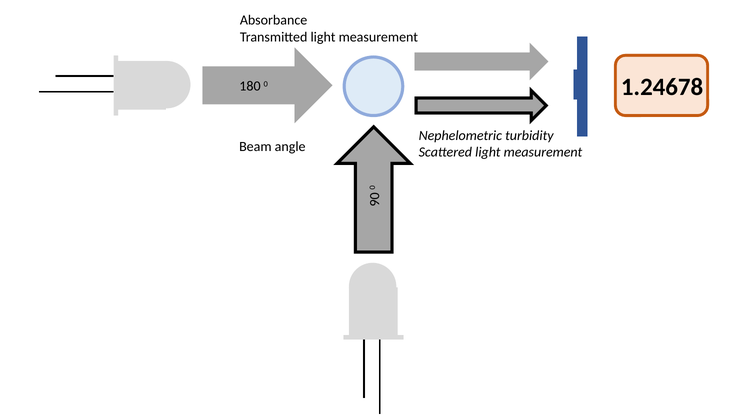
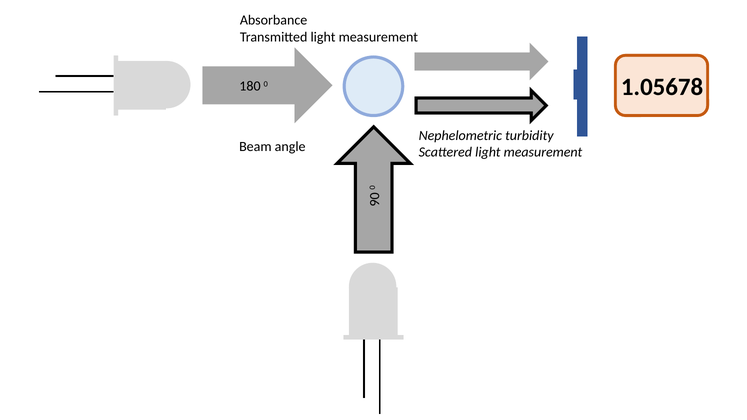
1.24678: 1.24678 -> 1.05678
